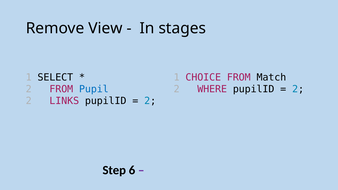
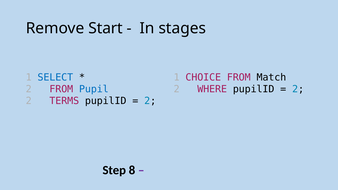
View: View -> Start
SELECT colour: black -> blue
LINKS: LINKS -> TERMS
6: 6 -> 8
